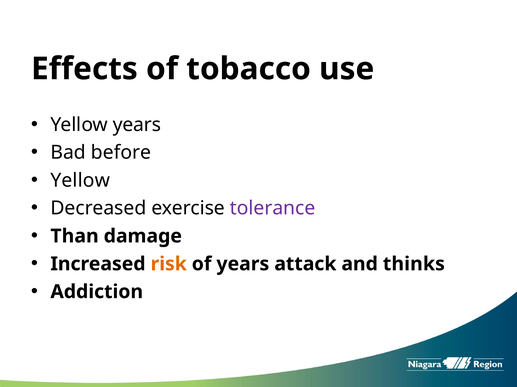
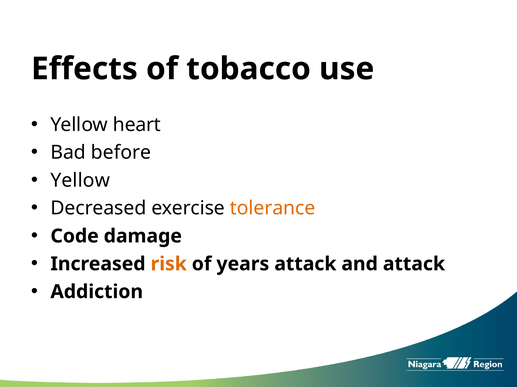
Yellow years: years -> heart
tolerance colour: purple -> orange
Than: Than -> Code
and thinks: thinks -> attack
